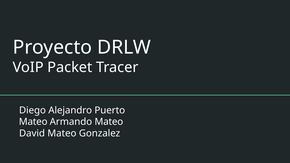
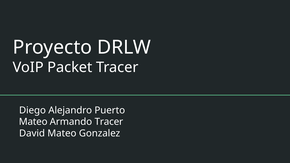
Armando Mateo: Mateo -> Tracer
